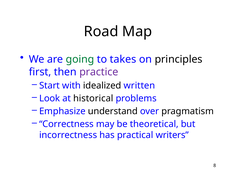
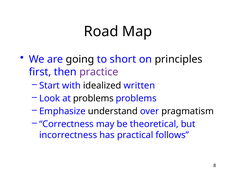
going colour: green -> black
takes: takes -> short
at historical: historical -> problems
writers: writers -> follows
